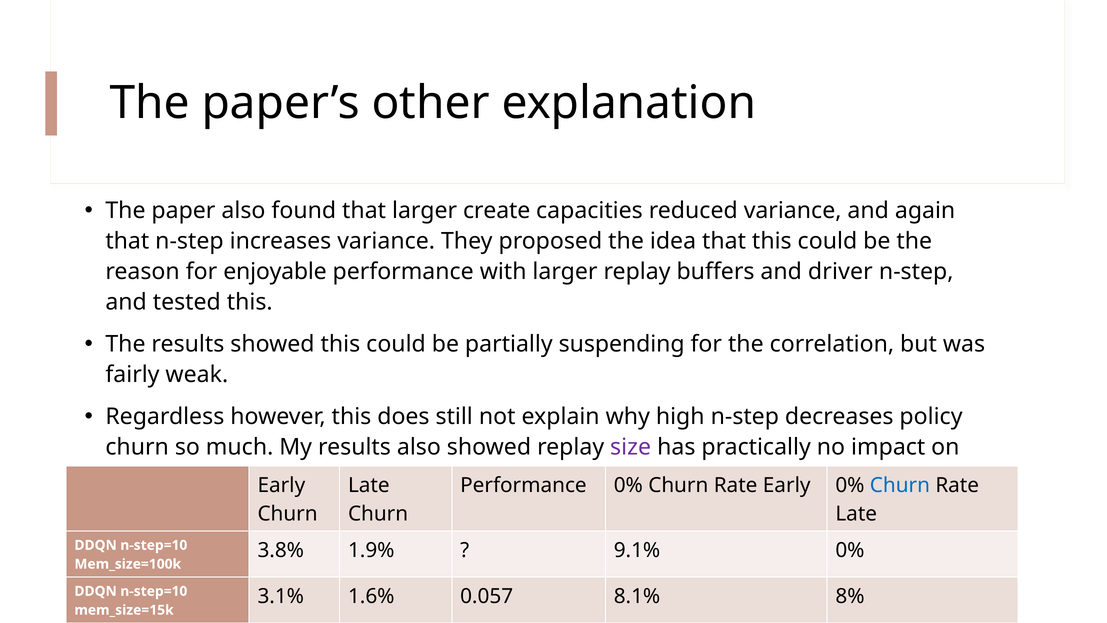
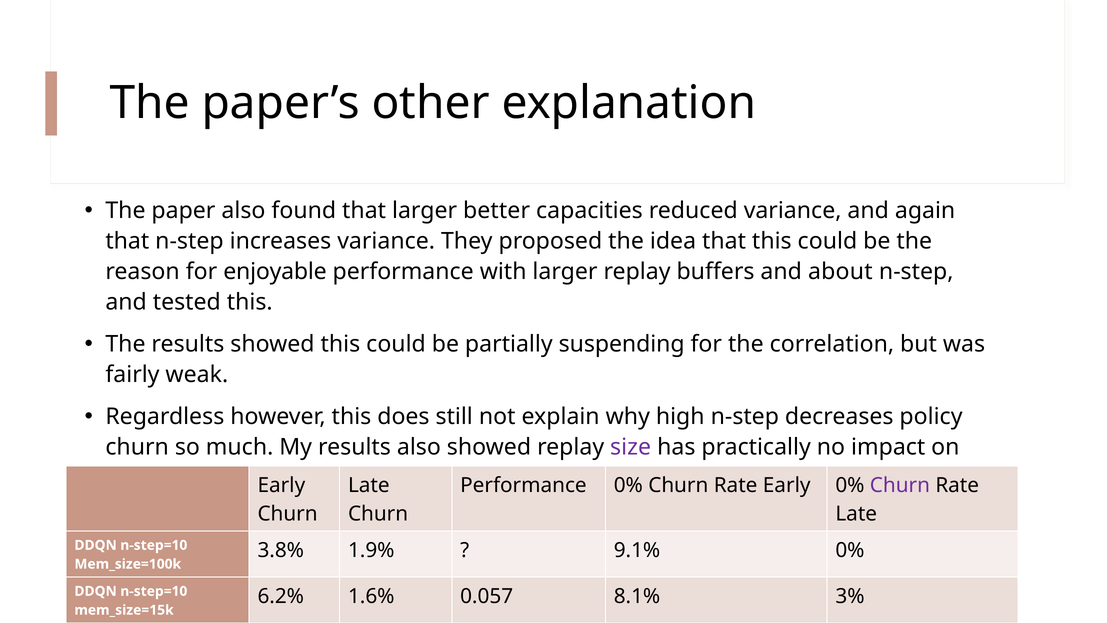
create: create -> better
driver: driver -> about
Churn at (900, 485) colour: blue -> purple
3.1%: 3.1% -> 6.2%
8%: 8% -> 3%
